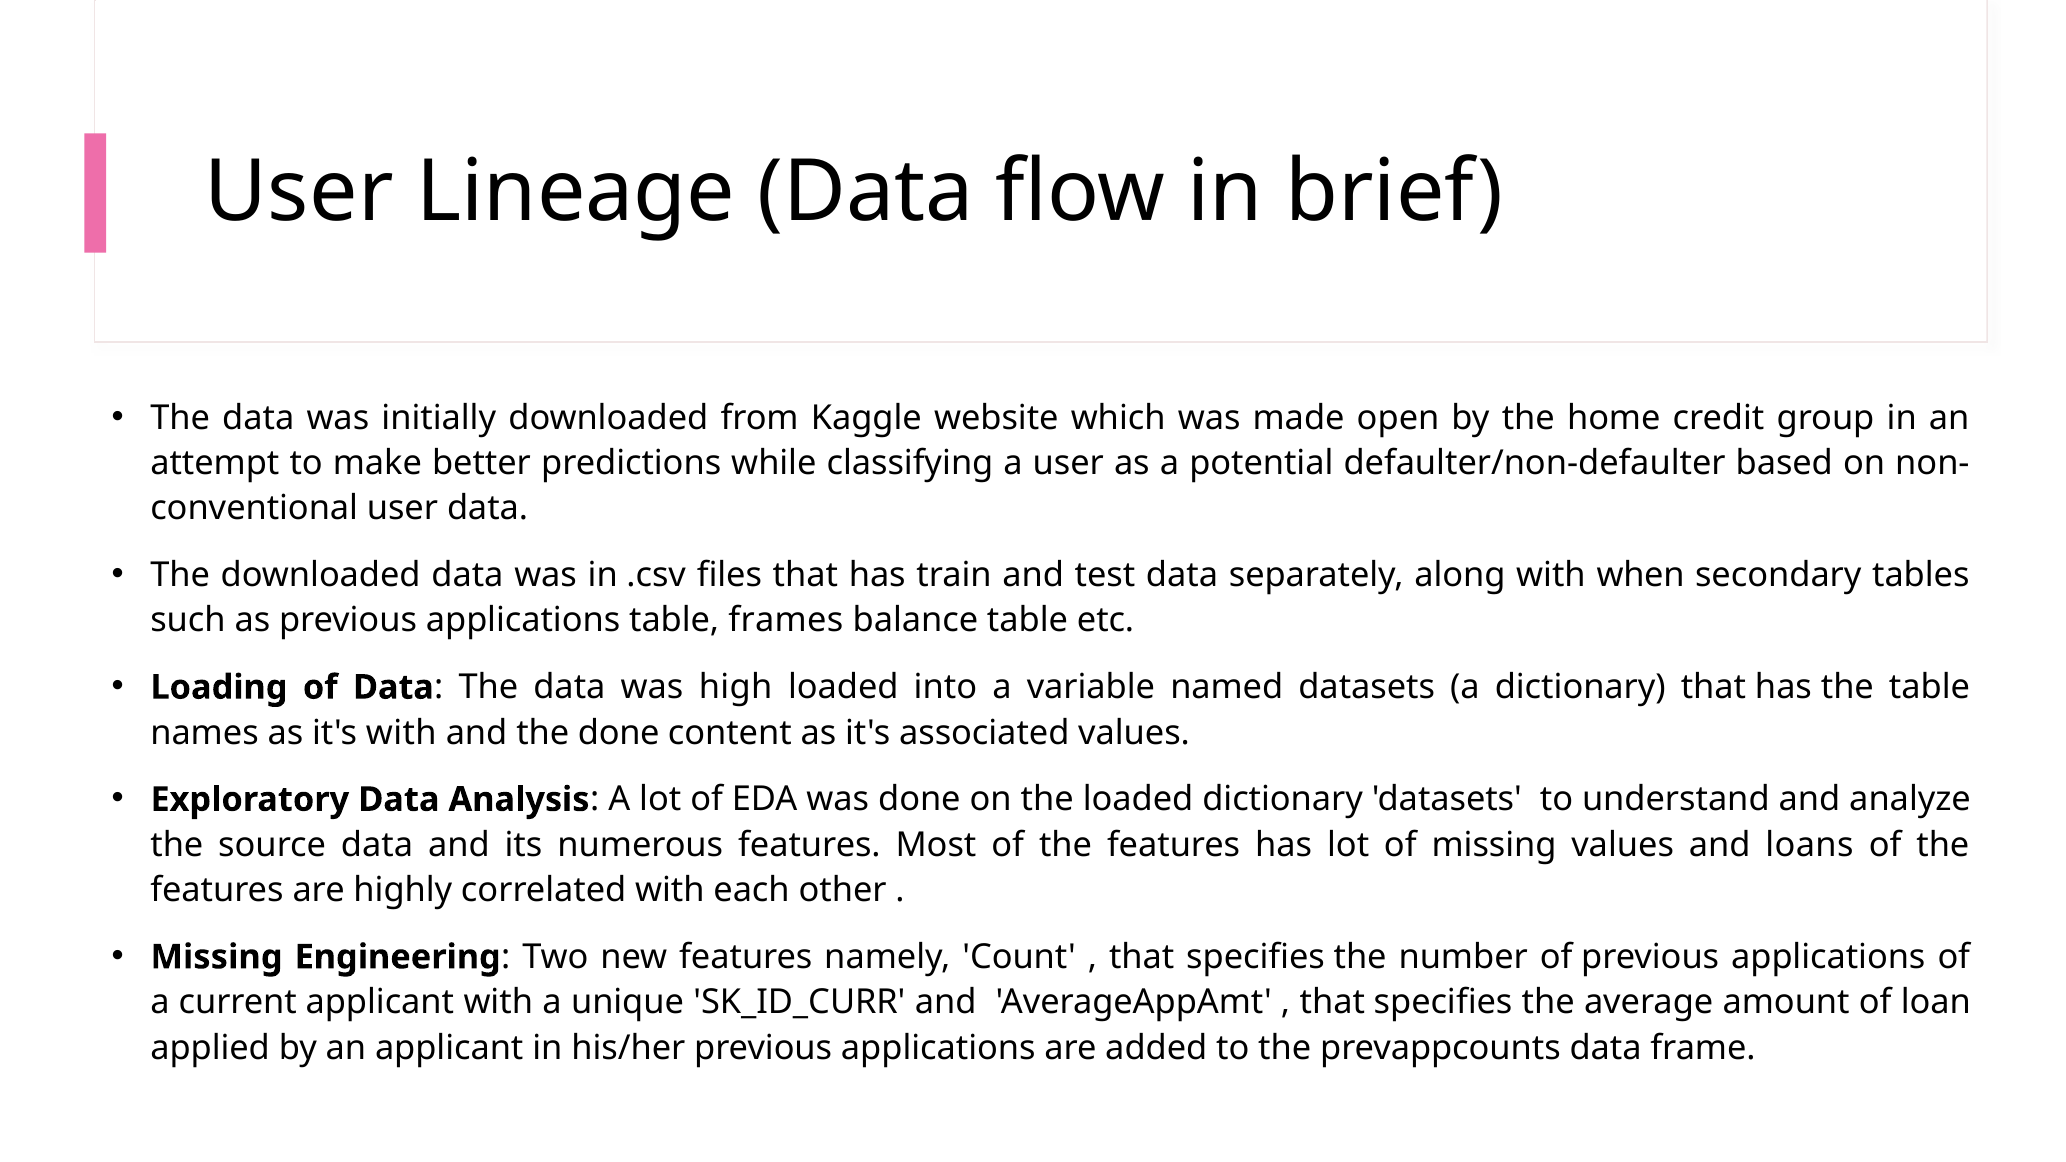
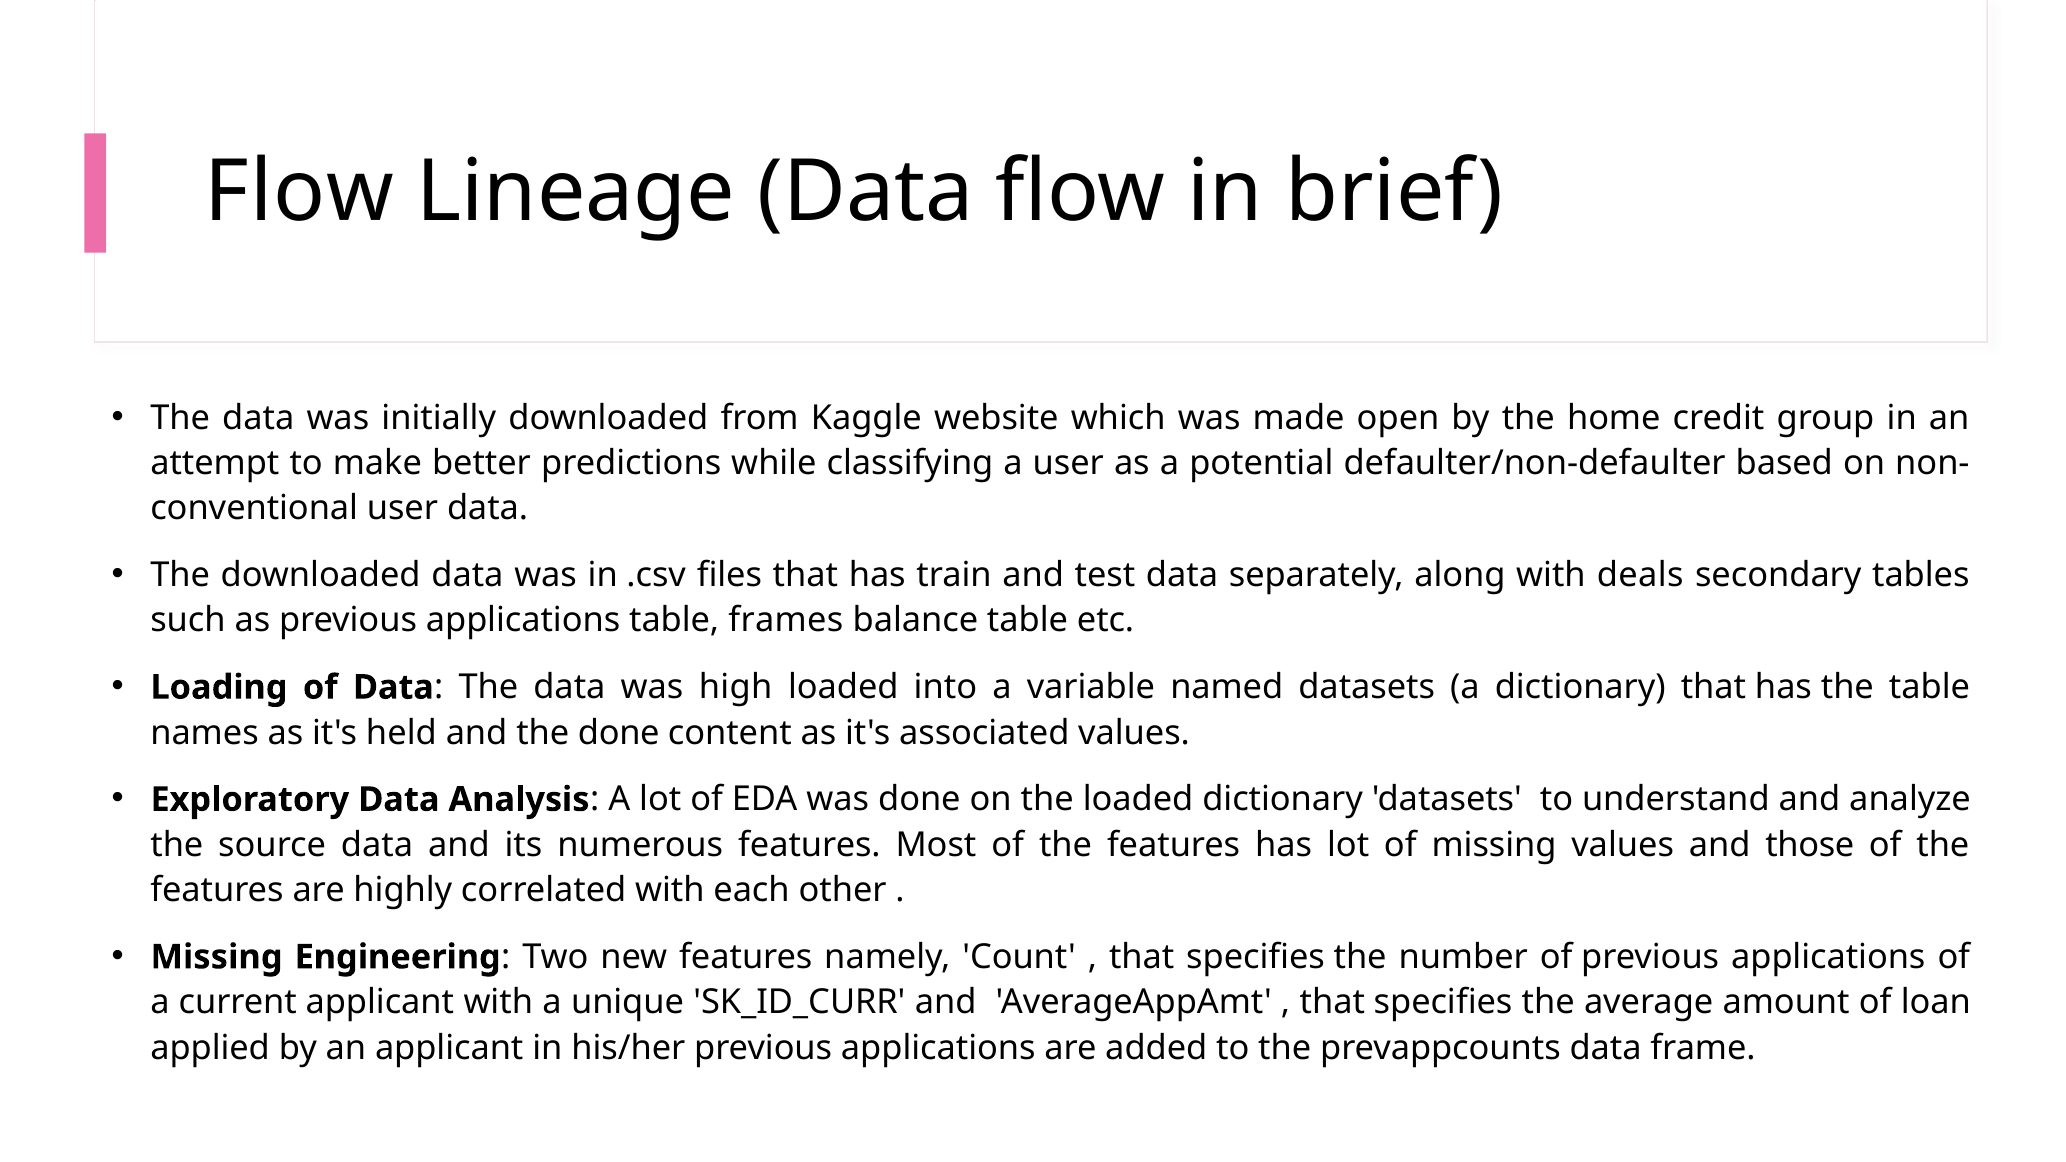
User at (299, 192): User -> Flow
when: when -> deals
it's with: with -> held
loans: loans -> those
